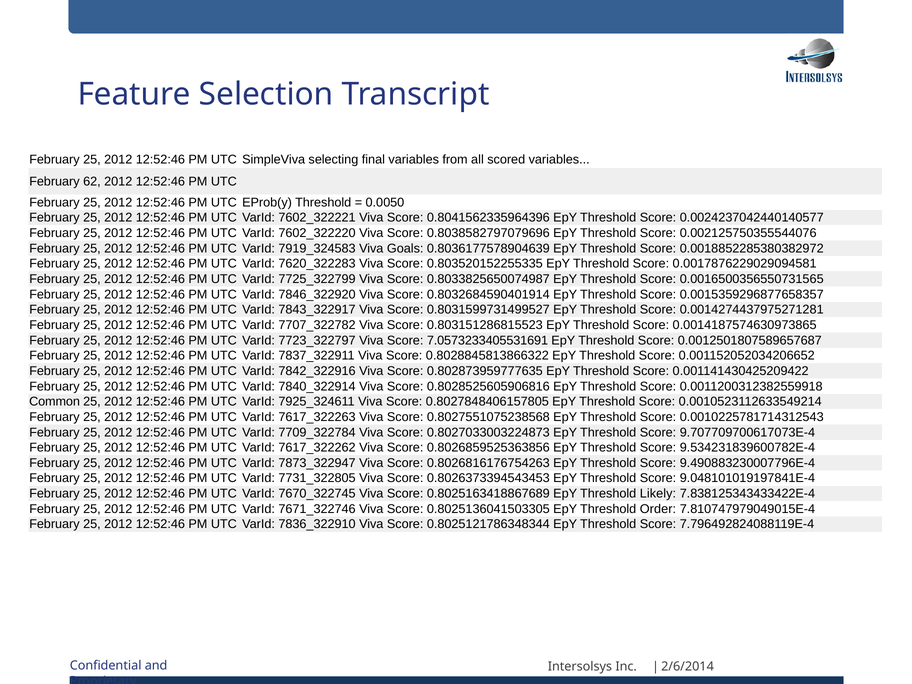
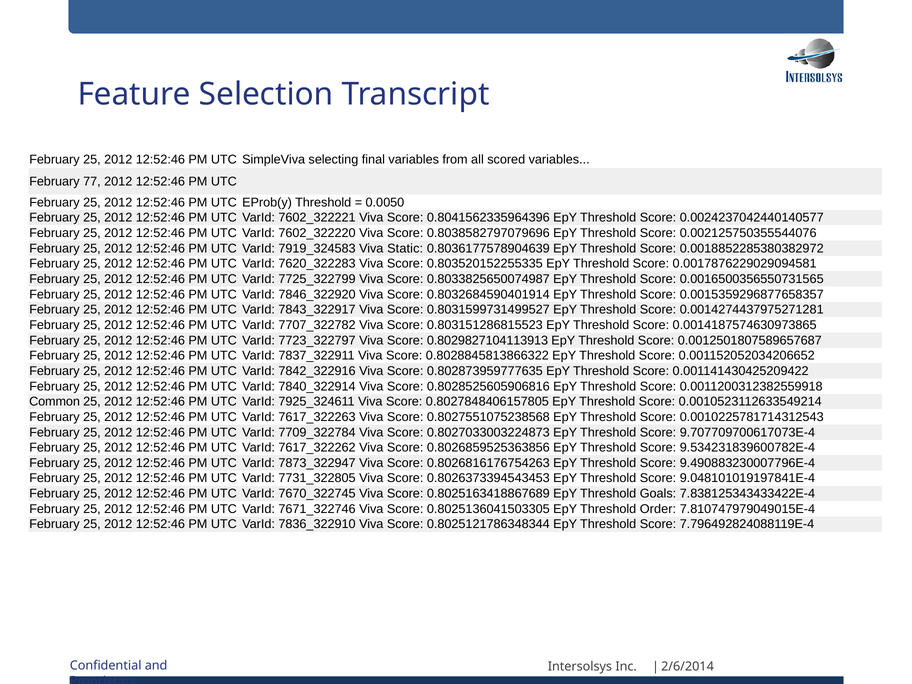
62: 62 -> 77
Goals: Goals -> Static
7.0573233405531691: 7.0573233405531691 -> 0.8029827104113913
Likely: Likely -> Goals
